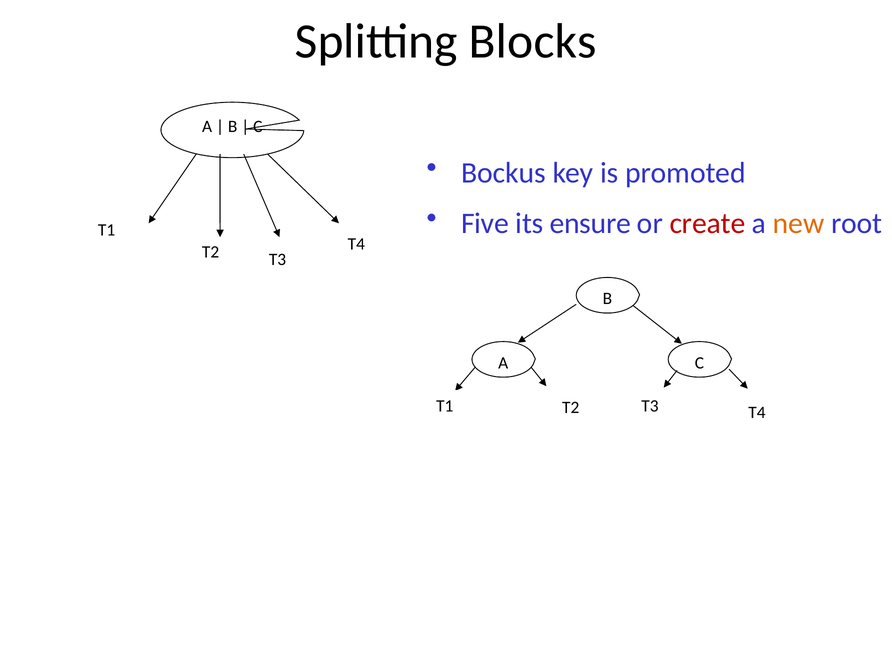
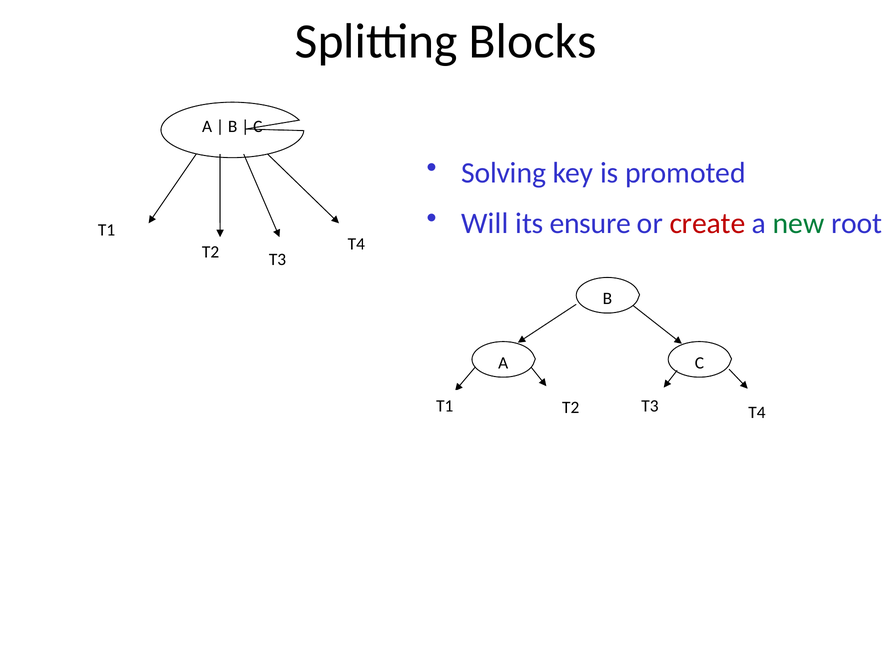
Bockus: Bockus -> Solving
Five: Five -> Will
new colour: orange -> green
